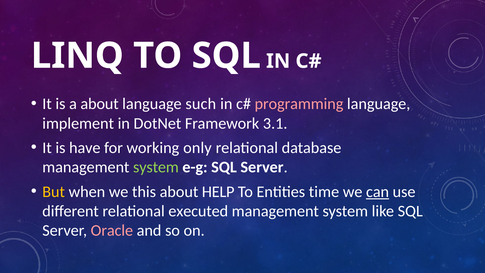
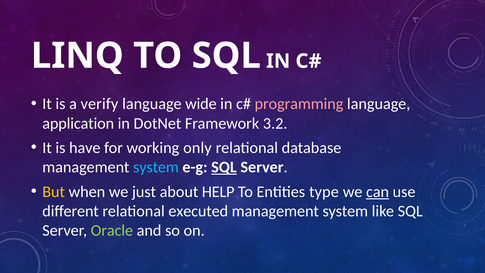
a about: about -> verify
such: such -> wide
implement: implement -> application
3.1: 3.1 -> 3.2
system at (156, 167) colour: light green -> light blue
SQL at (224, 167) underline: none -> present
this: this -> just
time: time -> type
Oracle colour: pink -> light green
